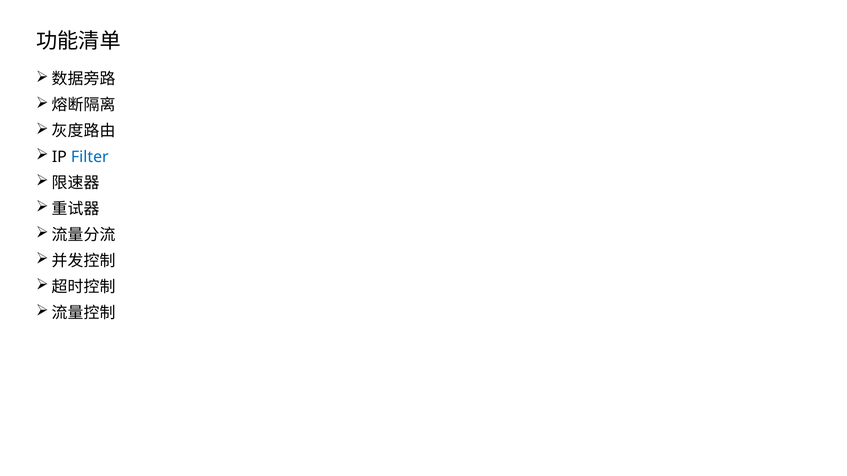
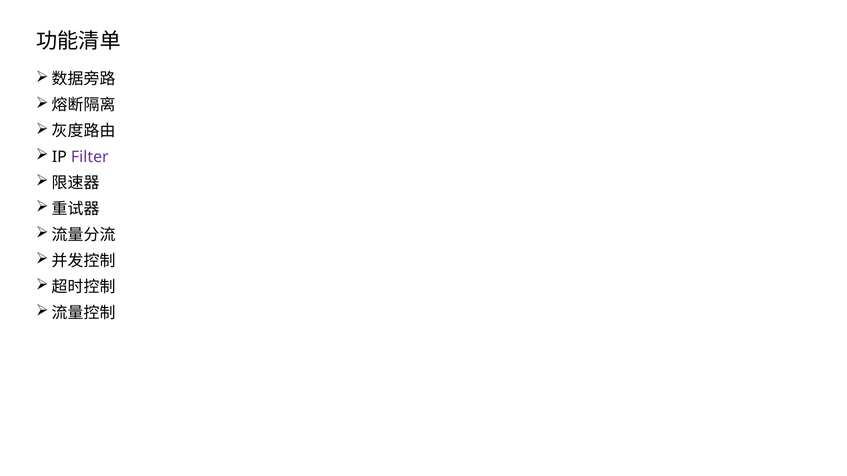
Filter colour: blue -> purple
